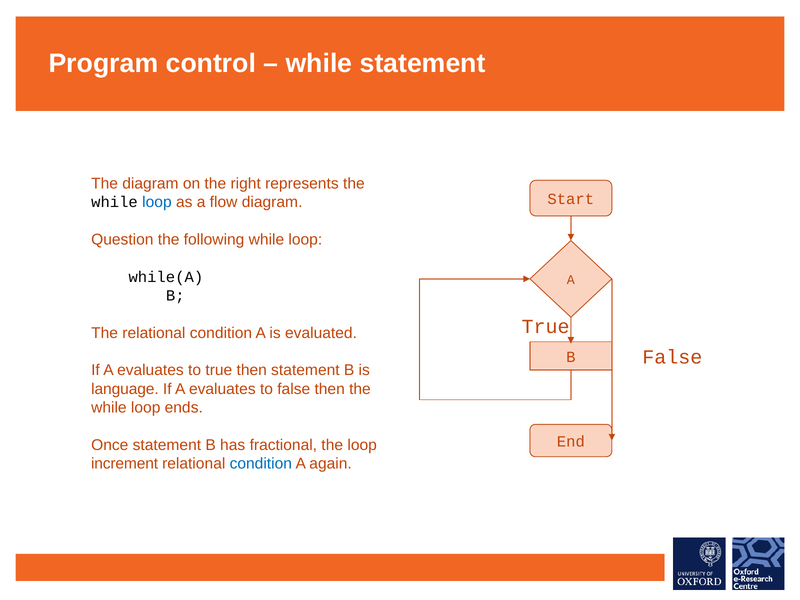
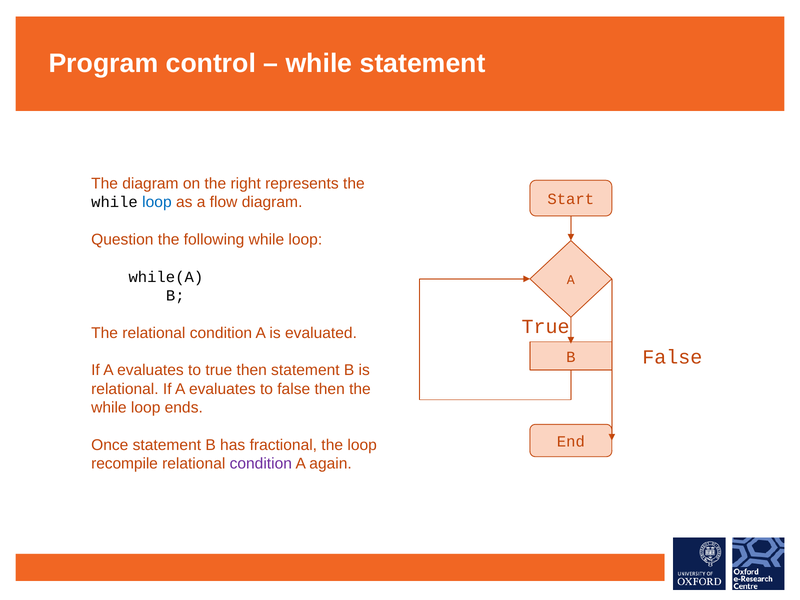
language at (125, 389): language -> relational
increment: increment -> recompile
condition at (261, 464) colour: blue -> purple
